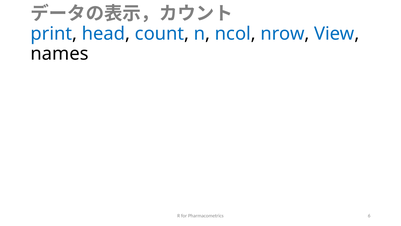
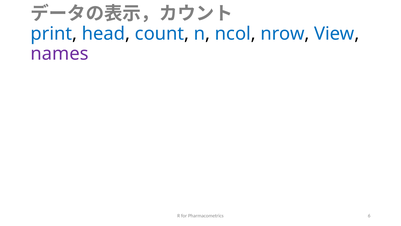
names colour: black -> purple
